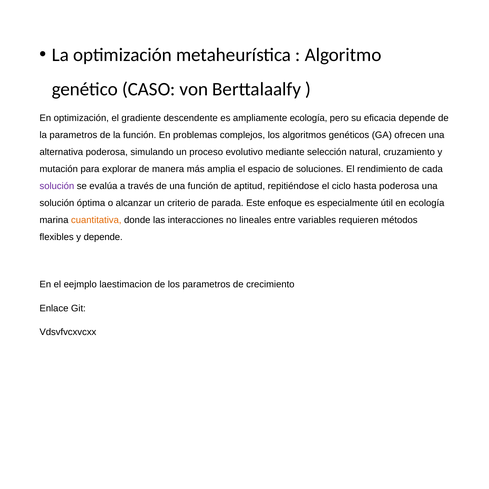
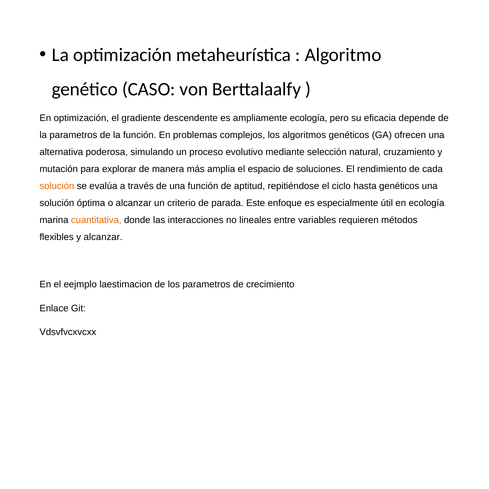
solución at (57, 186) colour: purple -> orange
hasta poderosa: poderosa -> genéticos
y depende: depende -> alcanzar
